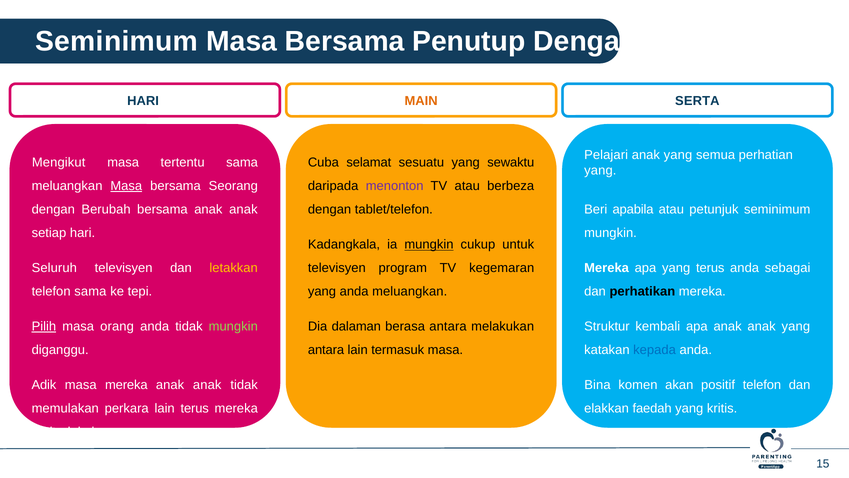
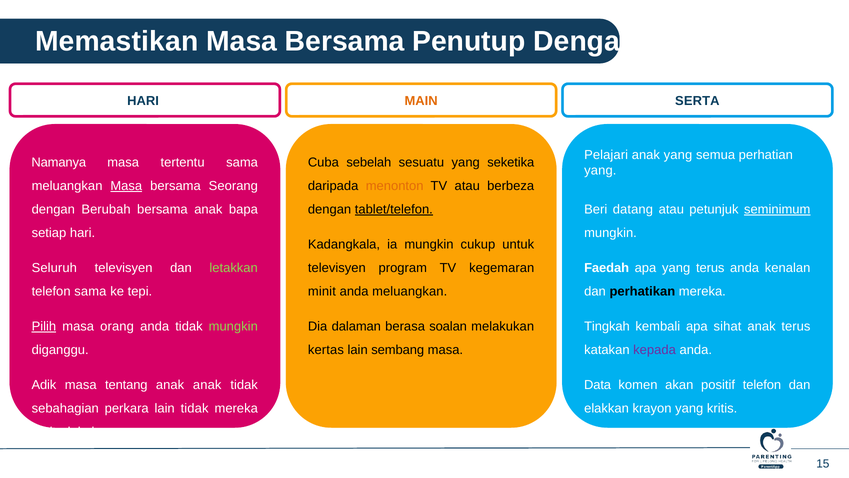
Seminimum at (117, 42): Seminimum -> Memastikan
Mengikut: Mengikut -> Namanya
selamat: selamat -> sebelah
sewaktu: sewaktu -> seketika
menonton colour: purple -> orange
bersama anak anak: anak -> bapa
tablet/telefon underline: none -> present
apabila: apabila -> datang
seminimum at (777, 209) underline: none -> present
mungkin at (429, 244) underline: present -> none
letakkan colour: yellow -> light green
Mereka at (607, 268): Mereka -> Faedah
sebagai: sebagai -> kenalan
yang at (322, 291): yang -> minit
berasa antara: antara -> soalan
Struktur: Struktur -> Tingkah
apa anak: anak -> sihat
yang at (796, 326): yang -> terus
antara at (326, 350): antara -> kertas
termasuk: termasuk -> sembang
kepada colour: blue -> purple
masa mereka: mereka -> tentang
Bina: Bina -> Data
memulakan: memulakan -> sebahagian
lain terus: terus -> tidak
faedah: faedah -> krayon
